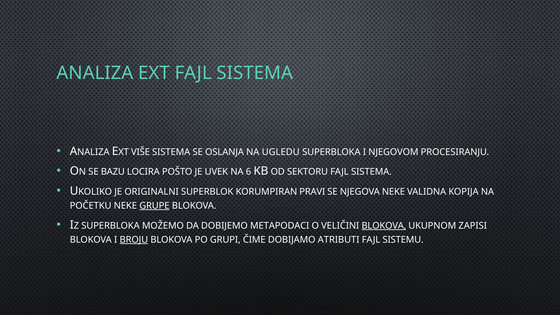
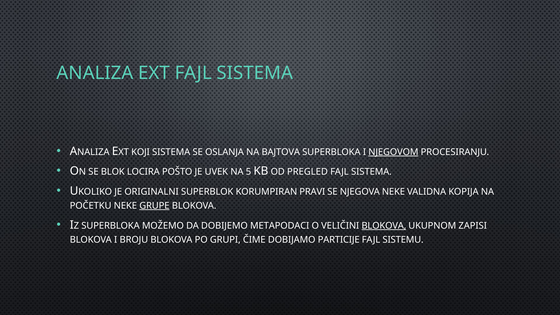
VIŠE: VIŠE -> KOJI
UGLEDU: UGLEDU -> BAJTOVA
NJEGOVOM underline: none -> present
BAZU: BAZU -> BLOK
6: 6 -> 5
SEKTORU: SEKTORU -> PREGLED
BROJU underline: present -> none
ATRIBUTI: ATRIBUTI -> PARTICIJE
